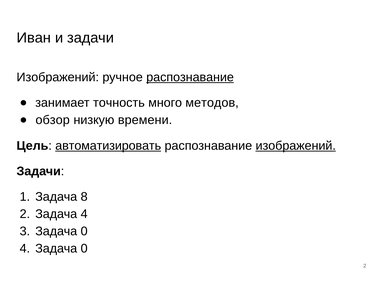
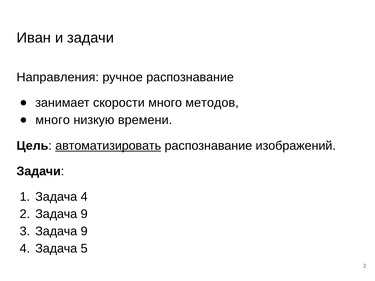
Изображений at (58, 77): Изображений -> Направления
распознавание at (190, 77) underline: present -> none
точность: точность -> скорости
обзор at (53, 120): обзор -> много
изображений at (296, 146) underline: present -> none
Задача 8: 8 -> 4
2 Задача 4: 4 -> 9
3 Задача 0: 0 -> 9
4 Задача 0: 0 -> 5
